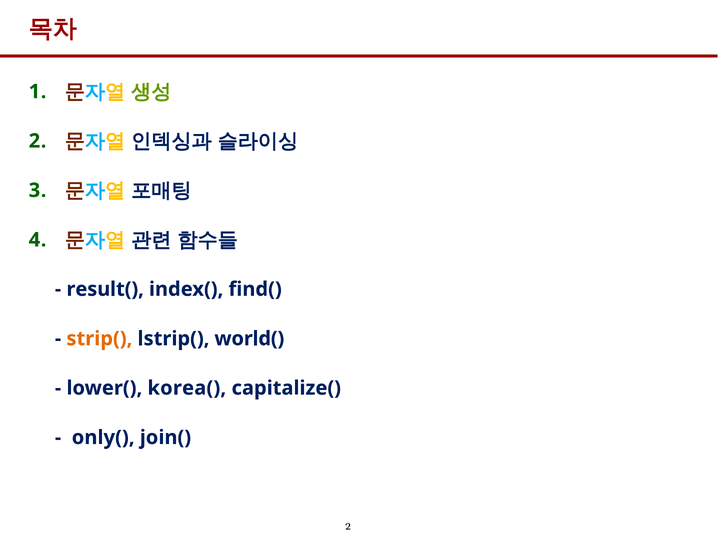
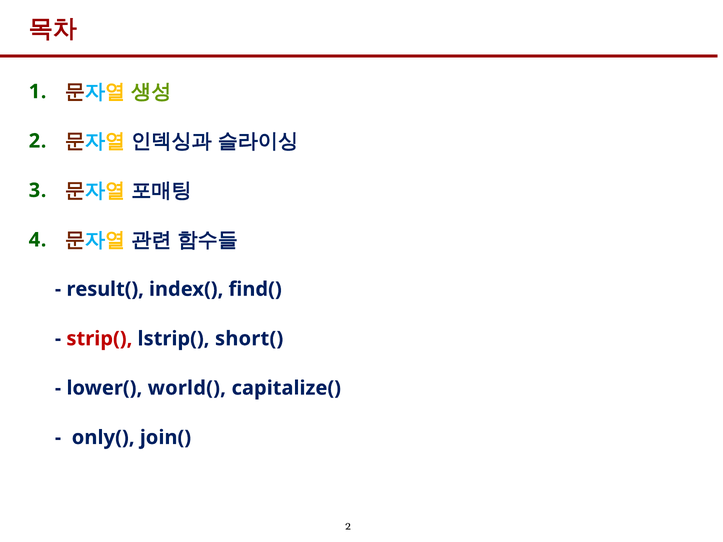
strip( colour: orange -> red
world(: world( -> short(
korea(: korea( -> world(
